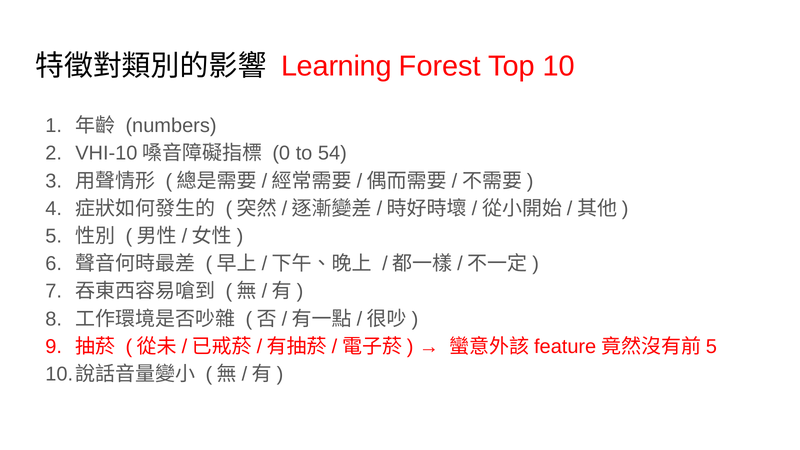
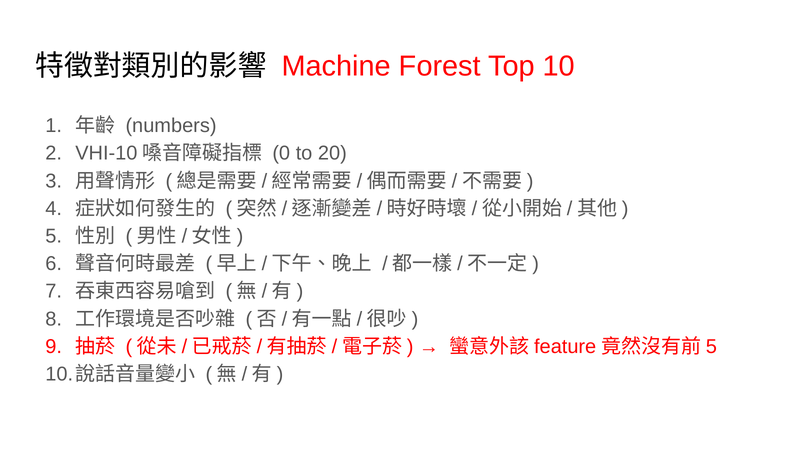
Learning: Learning -> Machine
54: 54 -> 20
